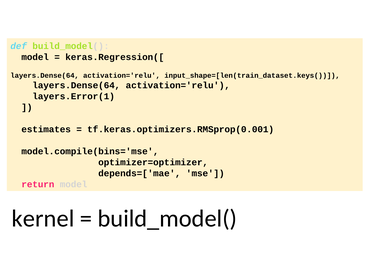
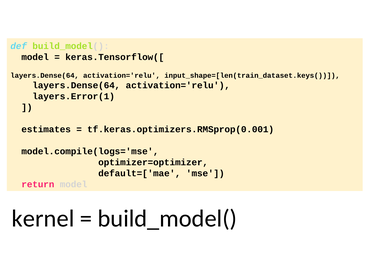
keras.Regression([: keras.Regression([ -> keras.Tensorflow([
model.compile(bins='mse: model.compile(bins='mse -> model.compile(logs='mse
depends=['mae: depends=['mae -> default=['mae
